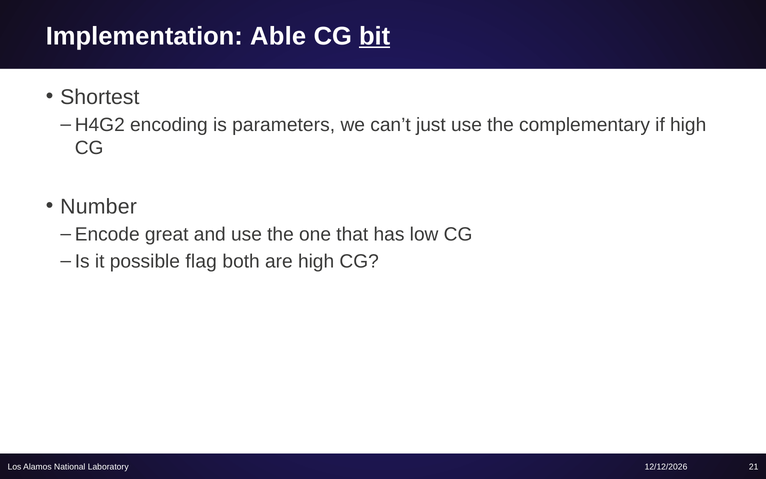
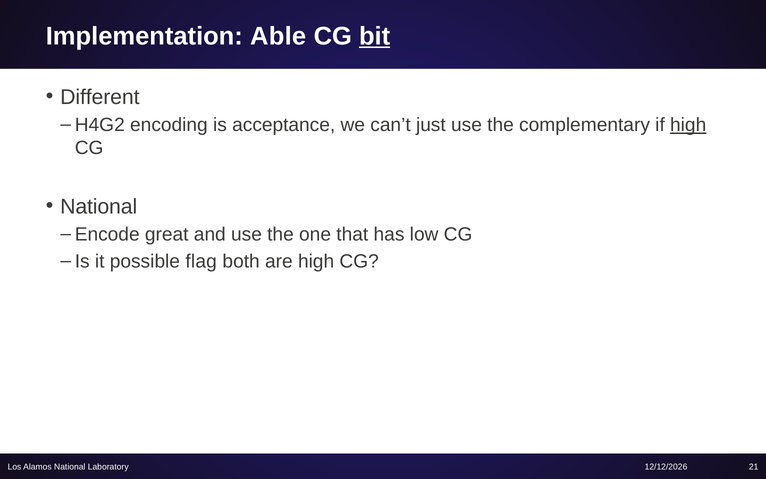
Shortest: Shortest -> Different
parameters: parameters -> acceptance
high at (688, 125) underline: none -> present
Number at (99, 206): Number -> National
